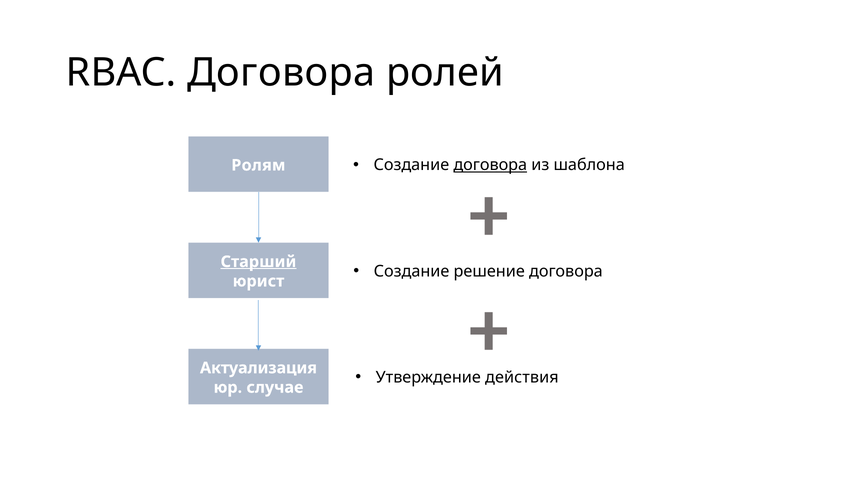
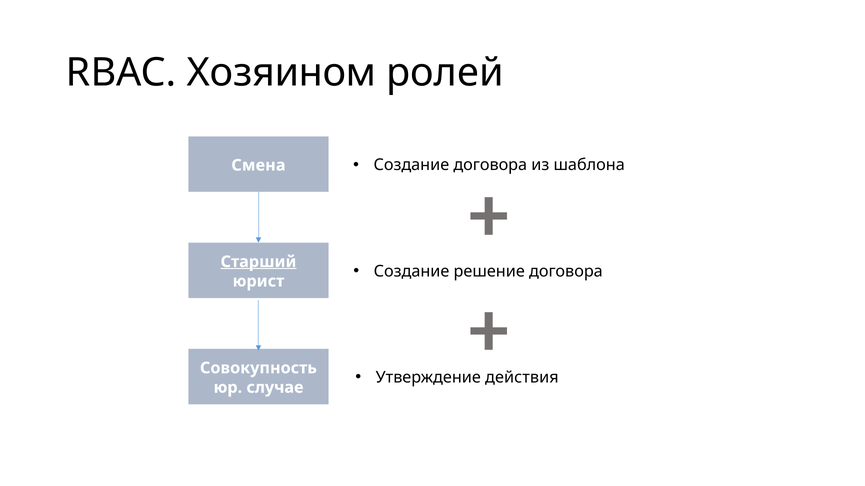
RBAC Договора: Договора -> Хозяином
Ролям: Ролям -> Смена
договора at (490, 165) underline: present -> none
Актуализация: Актуализация -> Совокупность
